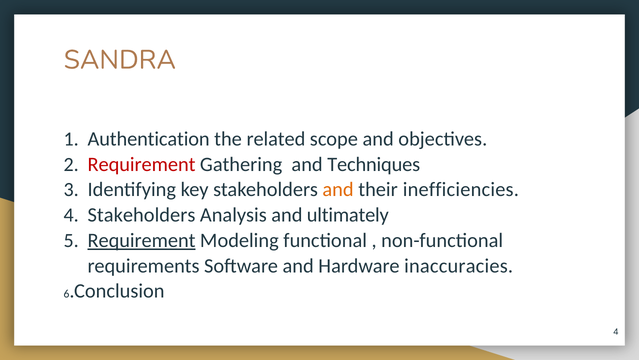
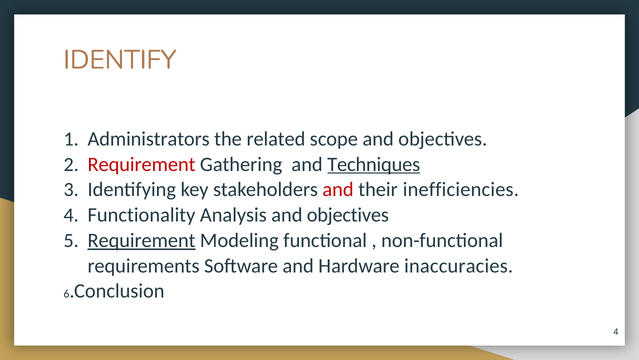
SANDRA: SANDRA -> IDENTIFY
Authentication: Authentication -> Administrators
Techniques underline: none -> present
and at (338, 189) colour: orange -> red
4 Stakeholders: Stakeholders -> Functionality
Analysis and ultimately: ultimately -> objectives
